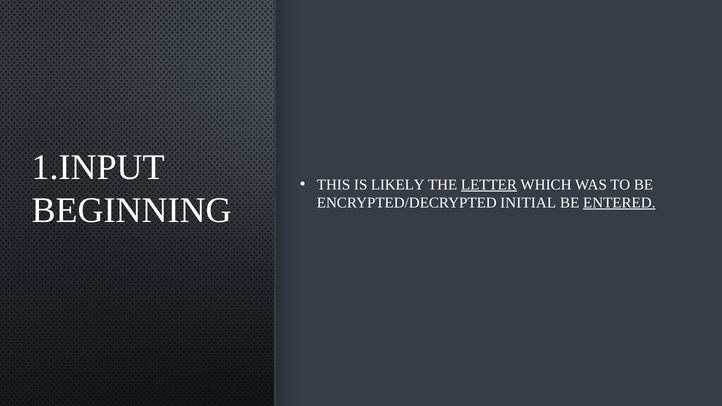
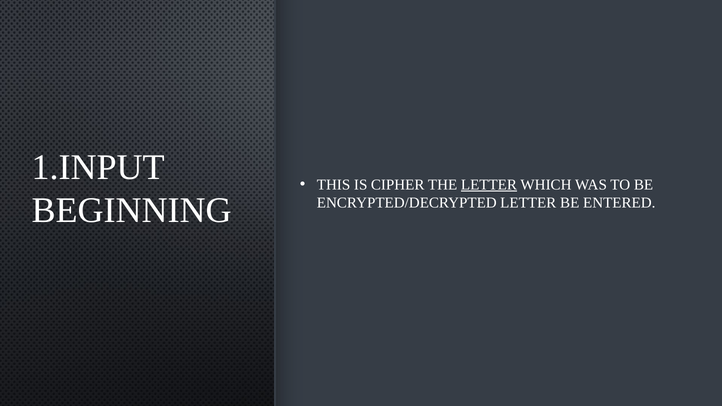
LIKELY: LIKELY -> CIPHER
ENCRYPTED/DECRYPTED INITIAL: INITIAL -> LETTER
ENTERED underline: present -> none
